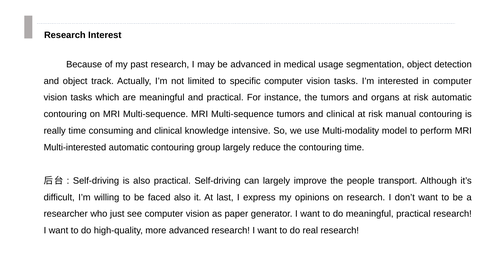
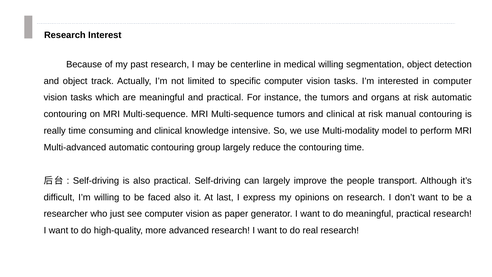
be advanced: advanced -> centerline
medical usage: usage -> willing
Multi-interested: Multi-interested -> Multi-advanced
